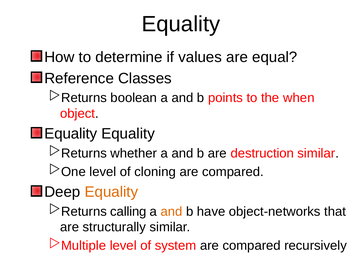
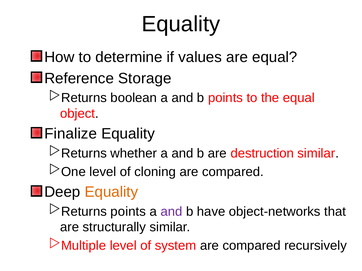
Classes: Classes -> Storage
the when: when -> equal
Equality at (71, 134): Equality -> Finalize
calling at (128, 212): calling -> points
and at (172, 212) colour: orange -> purple
